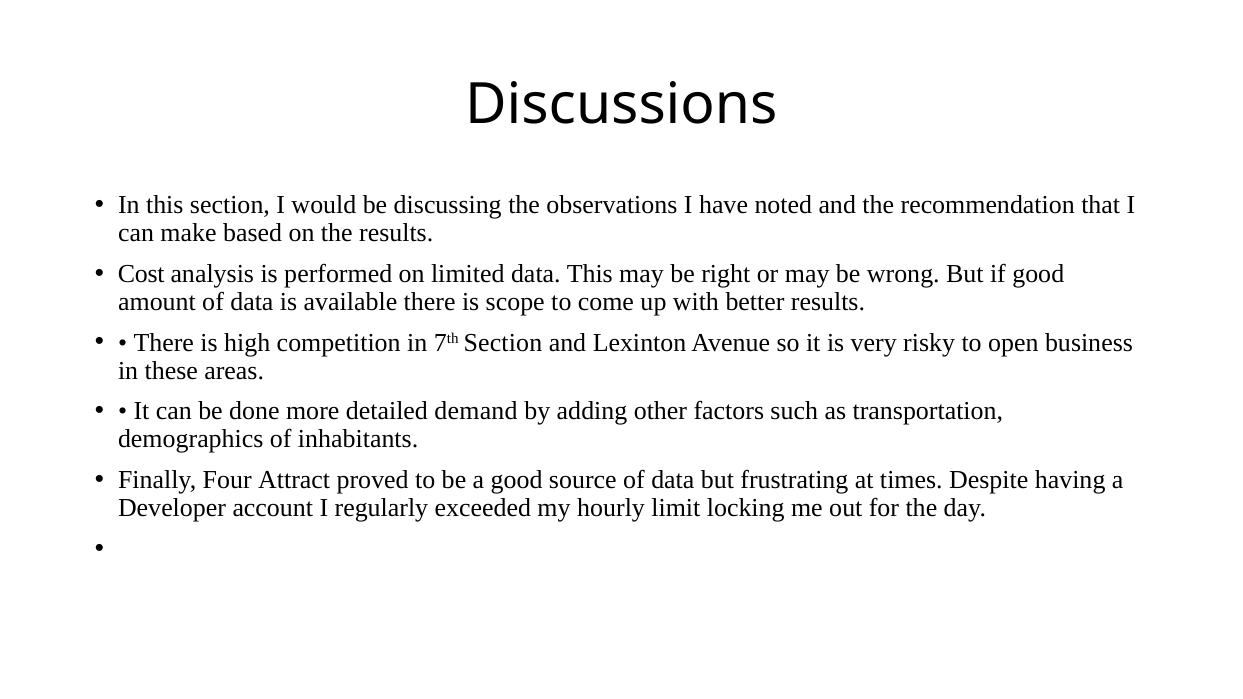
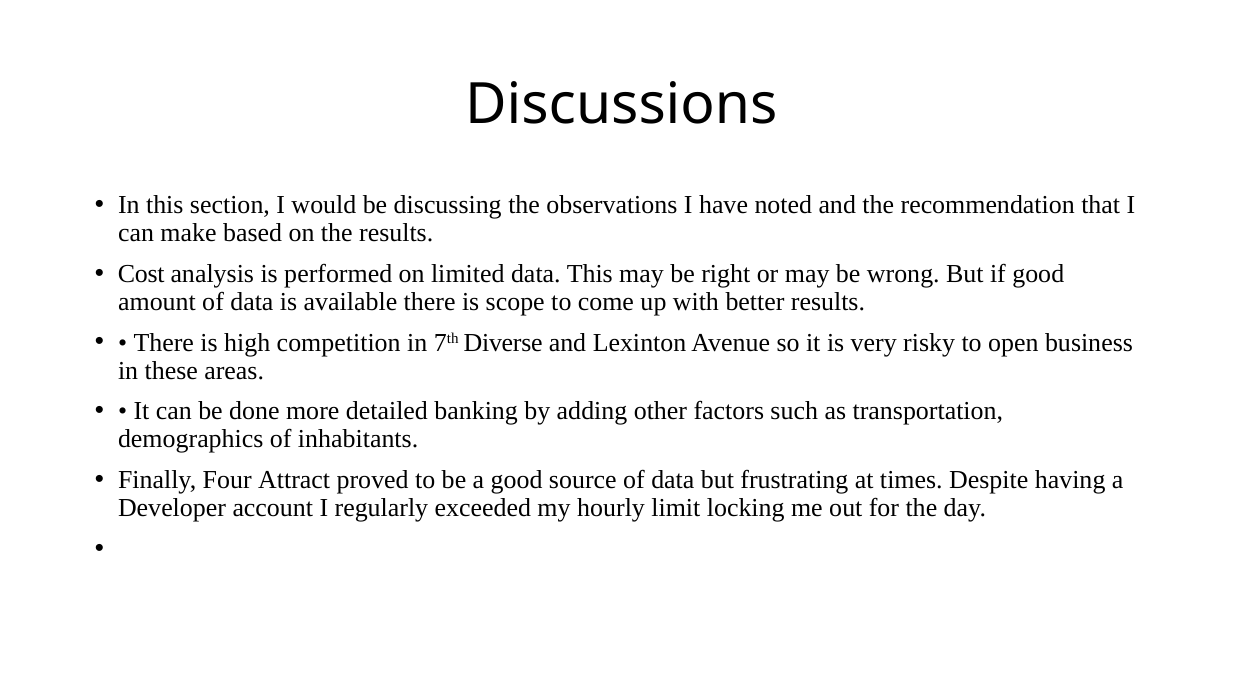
7th Section: Section -> Diverse
demand: demand -> banking
